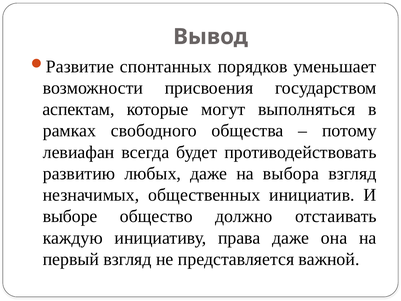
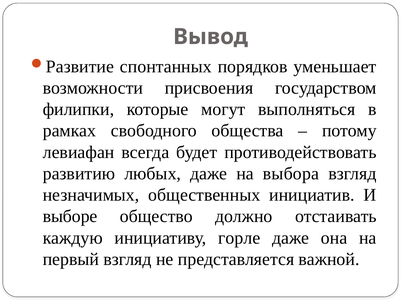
аспектам: аспектам -> филипки
права: права -> горле
